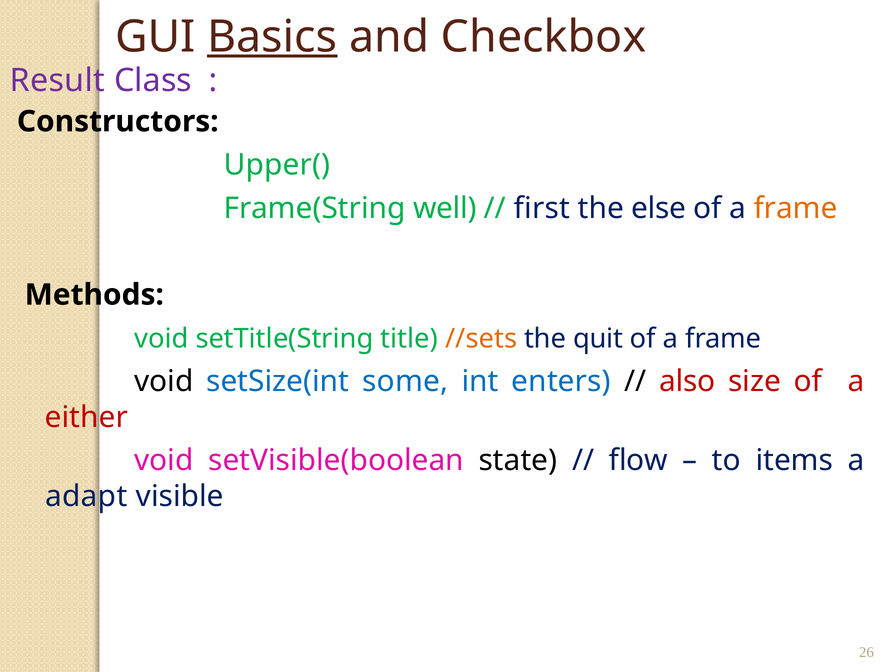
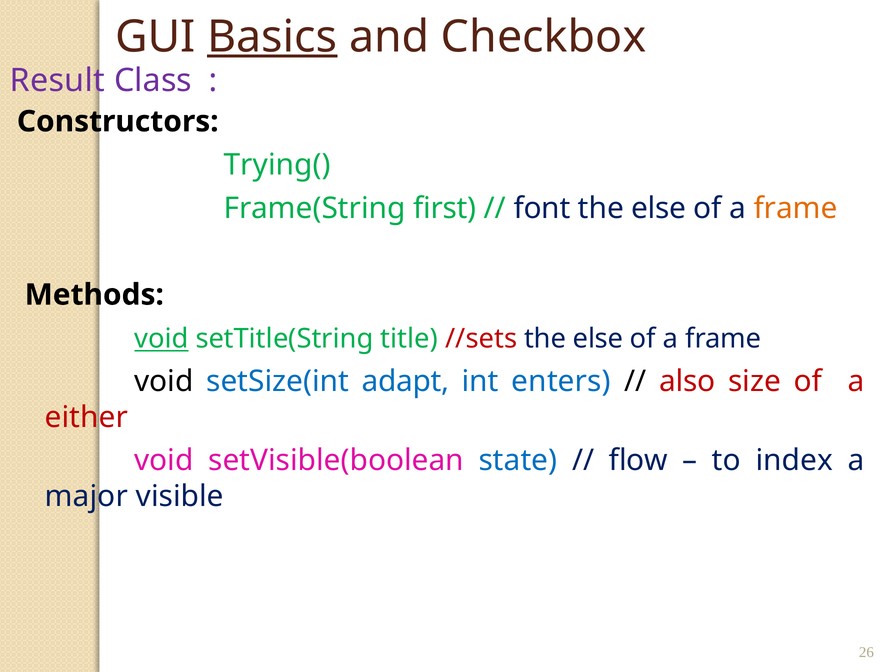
Upper(: Upper( -> Trying(
well: well -> first
first: first -> font
void at (161, 339) underline: none -> present
//sets colour: orange -> red
quit at (598, 339): quit -> else
some: some -> adapt
state colour: black -> blue
items: items -> index
adapt: adapt -> major
